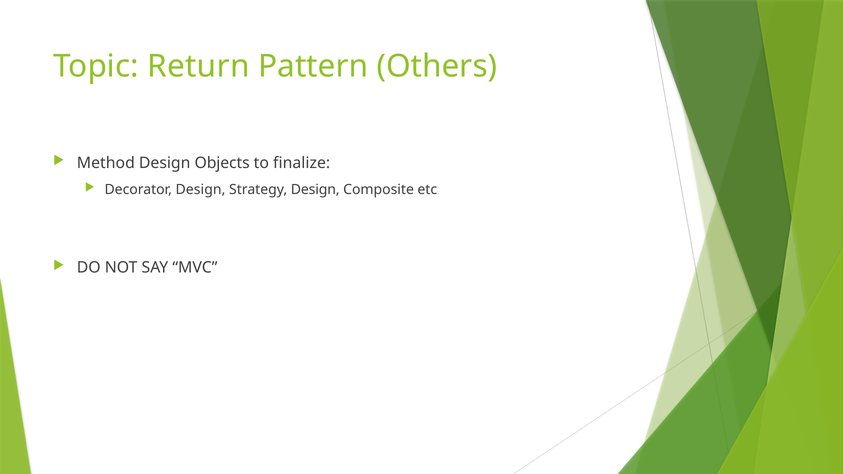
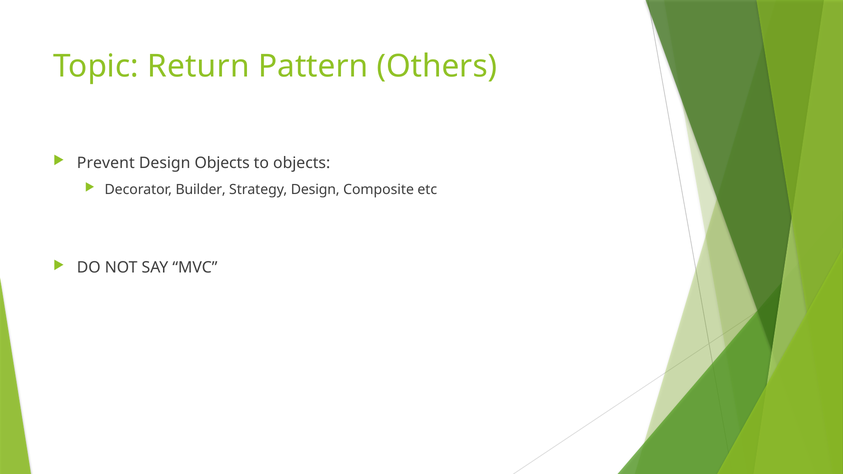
Method: Method -> Prevent
to finalize: finalize -> objects
Decorator Design: Design -> Builder
